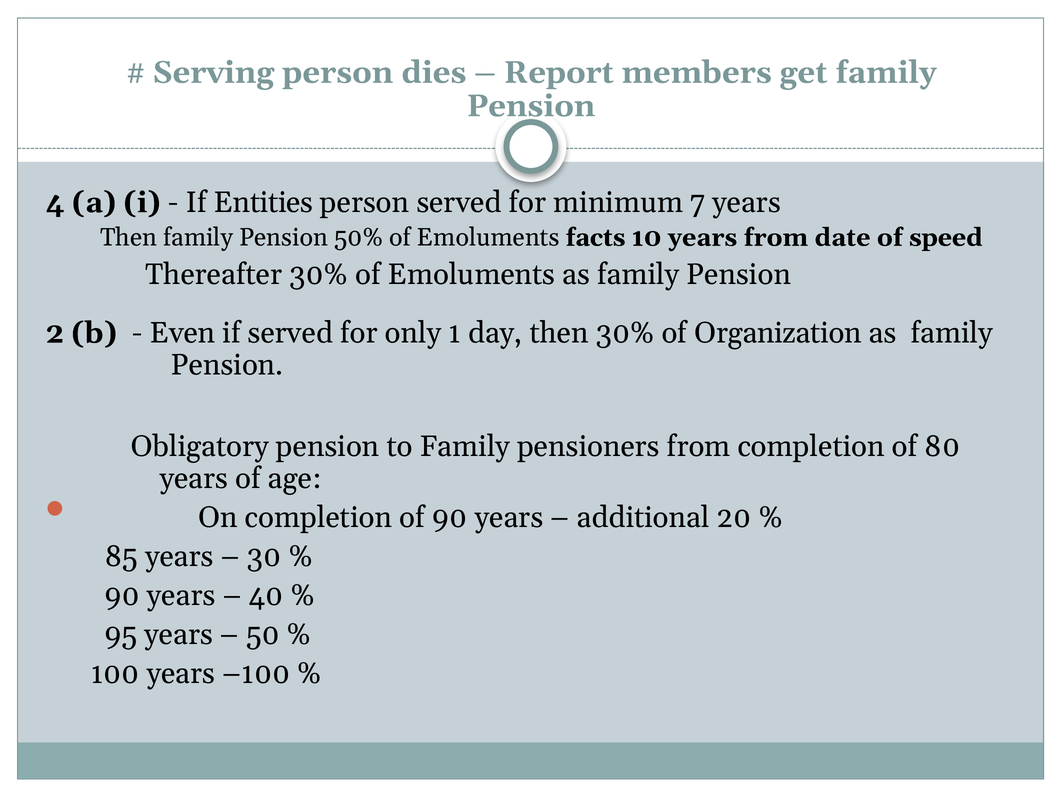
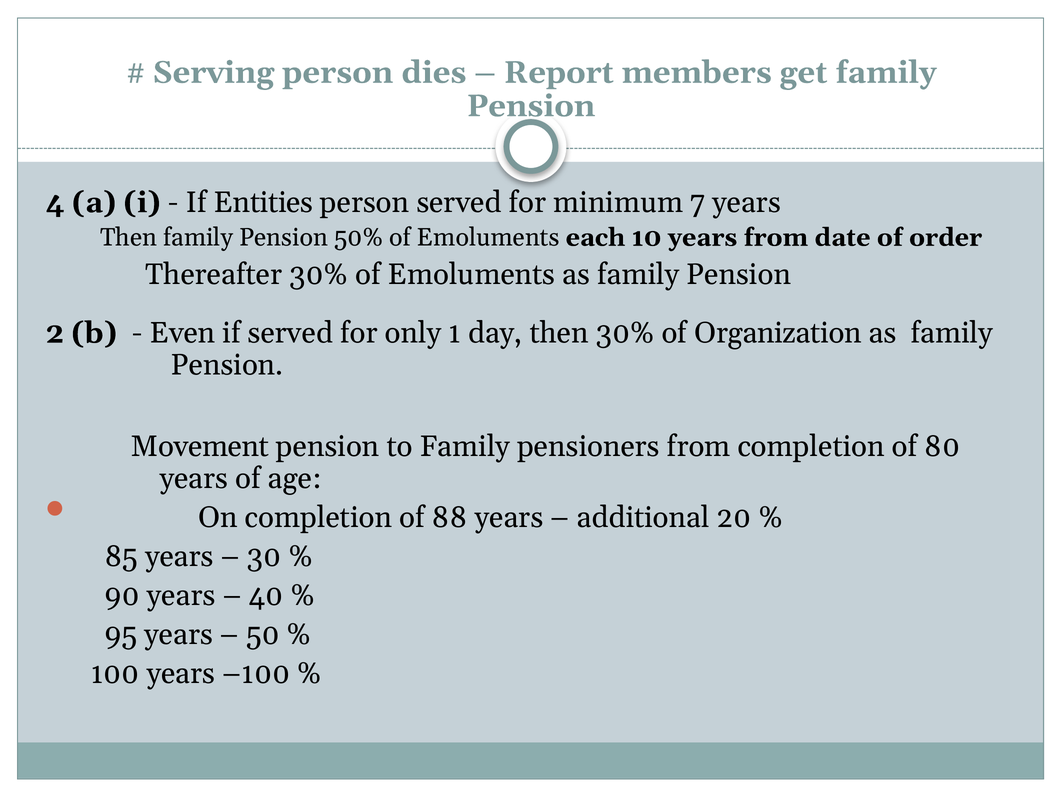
facts: facts -> each
speed: speed -> order
Obligatory: Obligatory -> Movement
of 90: 90 -> 88
